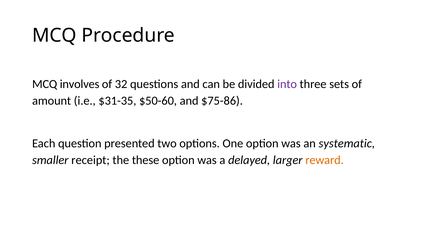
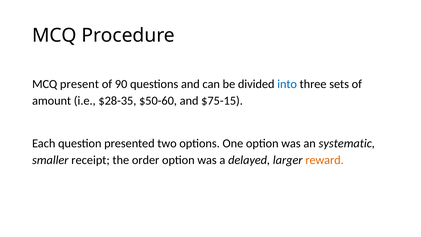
involves: involves -> present
32: 32 -> 90
into colour: purple -> blue
$31-35: $31-35 -> $28-35
$75-86: $75-86 -> $75-15
these: these -> order
